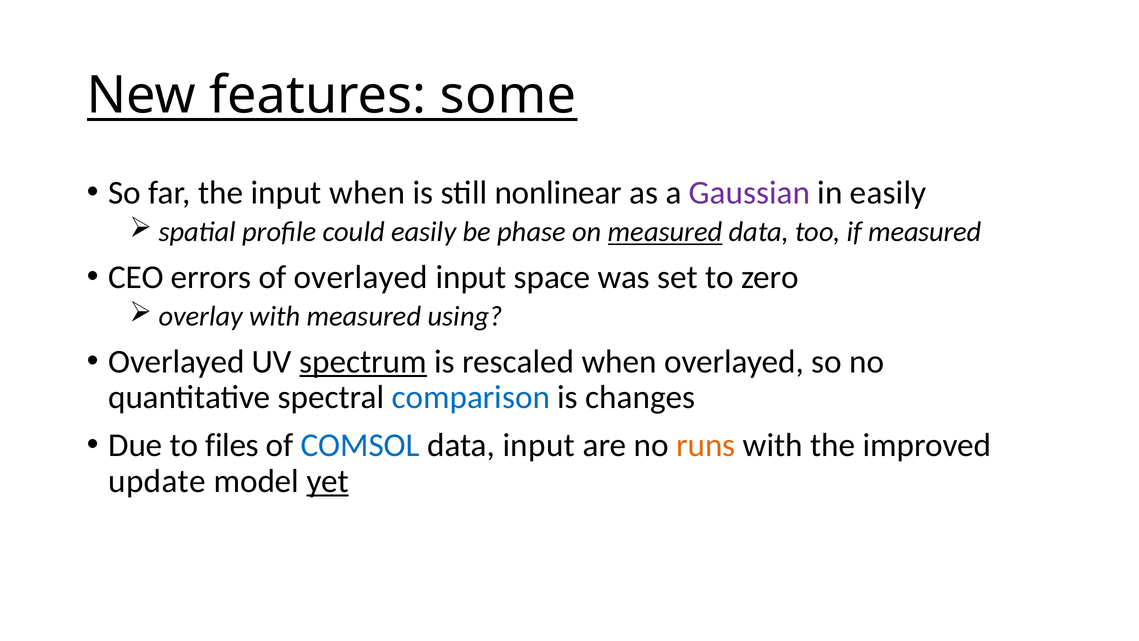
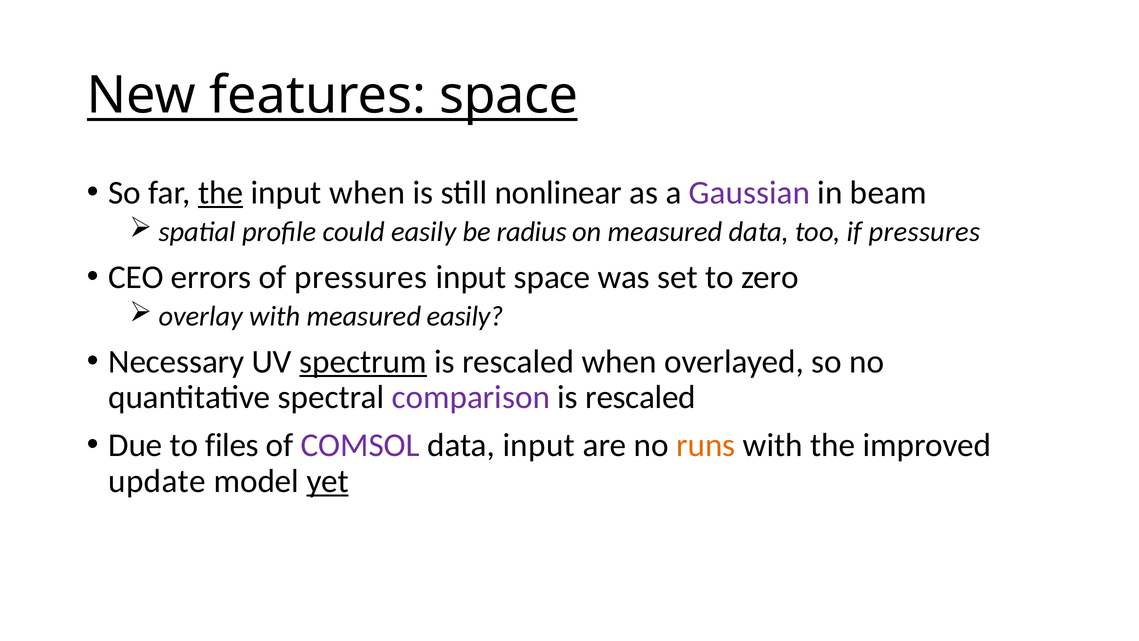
features some: some -> space
the at (221, 193) underline: none -> present
in easily: easily -> beam
phase: phase -> radius
measured at (665, 232) underline: present -> none
if measured: measured -> pressures
of overlayed: overlayed -> pressures
measured using: using -> easily
Overlayed at (176, 361): Overlayed -> Necessary
comparison colour: blue -> purple
changes at (640, 397): changes -> rescaled
COMSOL colour: blue -> purple
